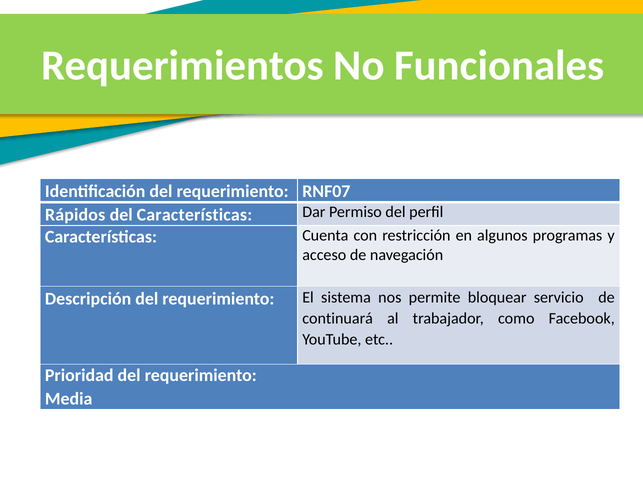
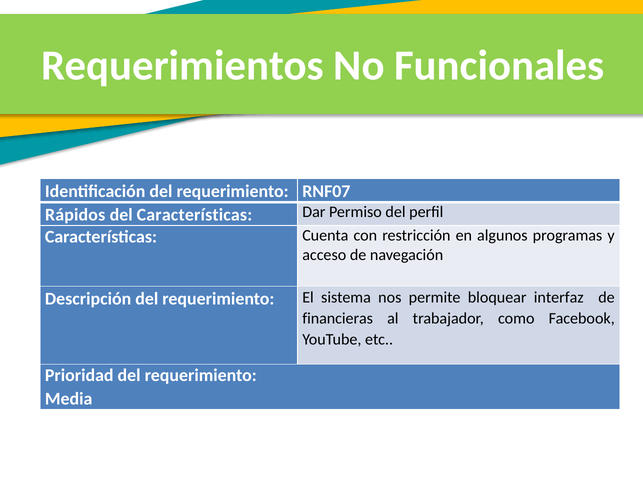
servicio: servicio -> interfaz
continuará: continuará -> financieras
